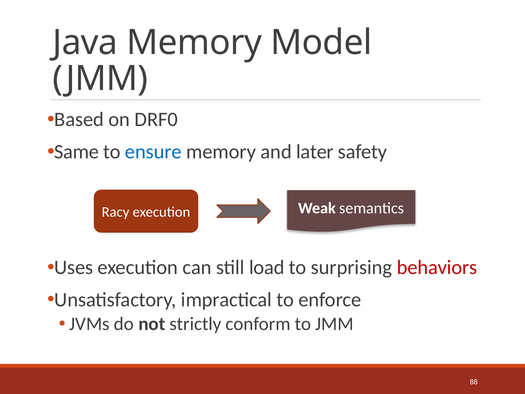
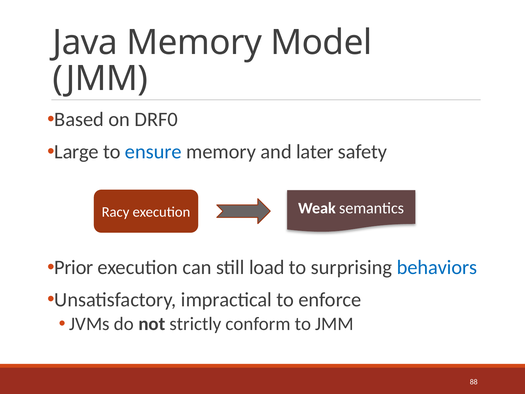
Same: Same -> Large
Uses: Uses -> Prior
behaviors colour: red -> blue
